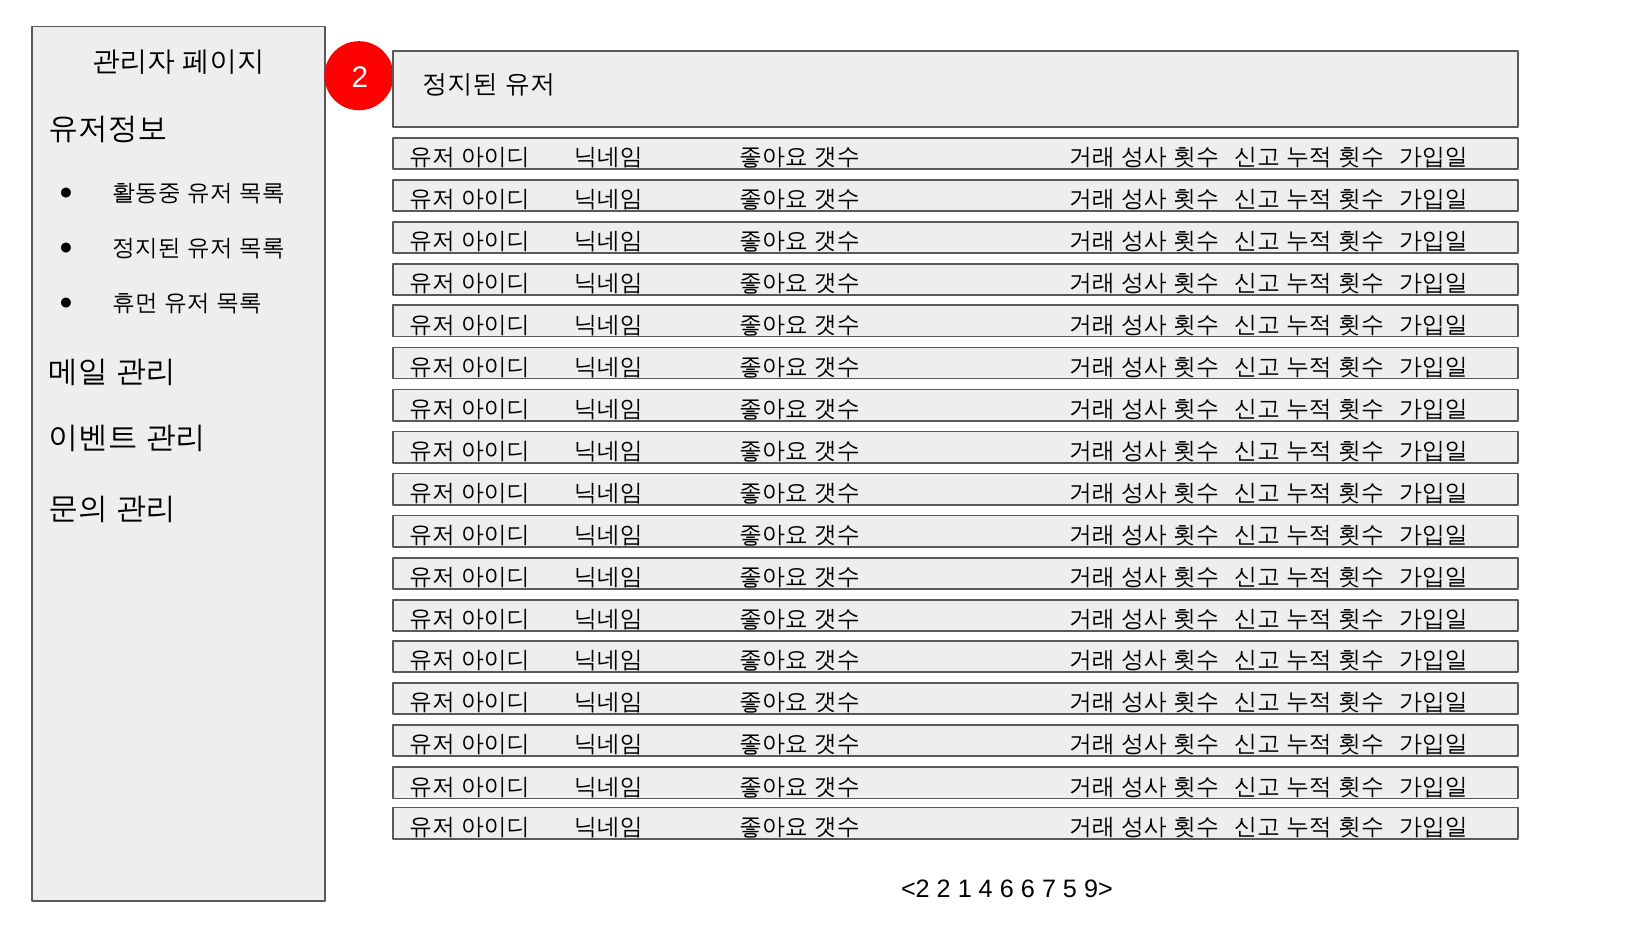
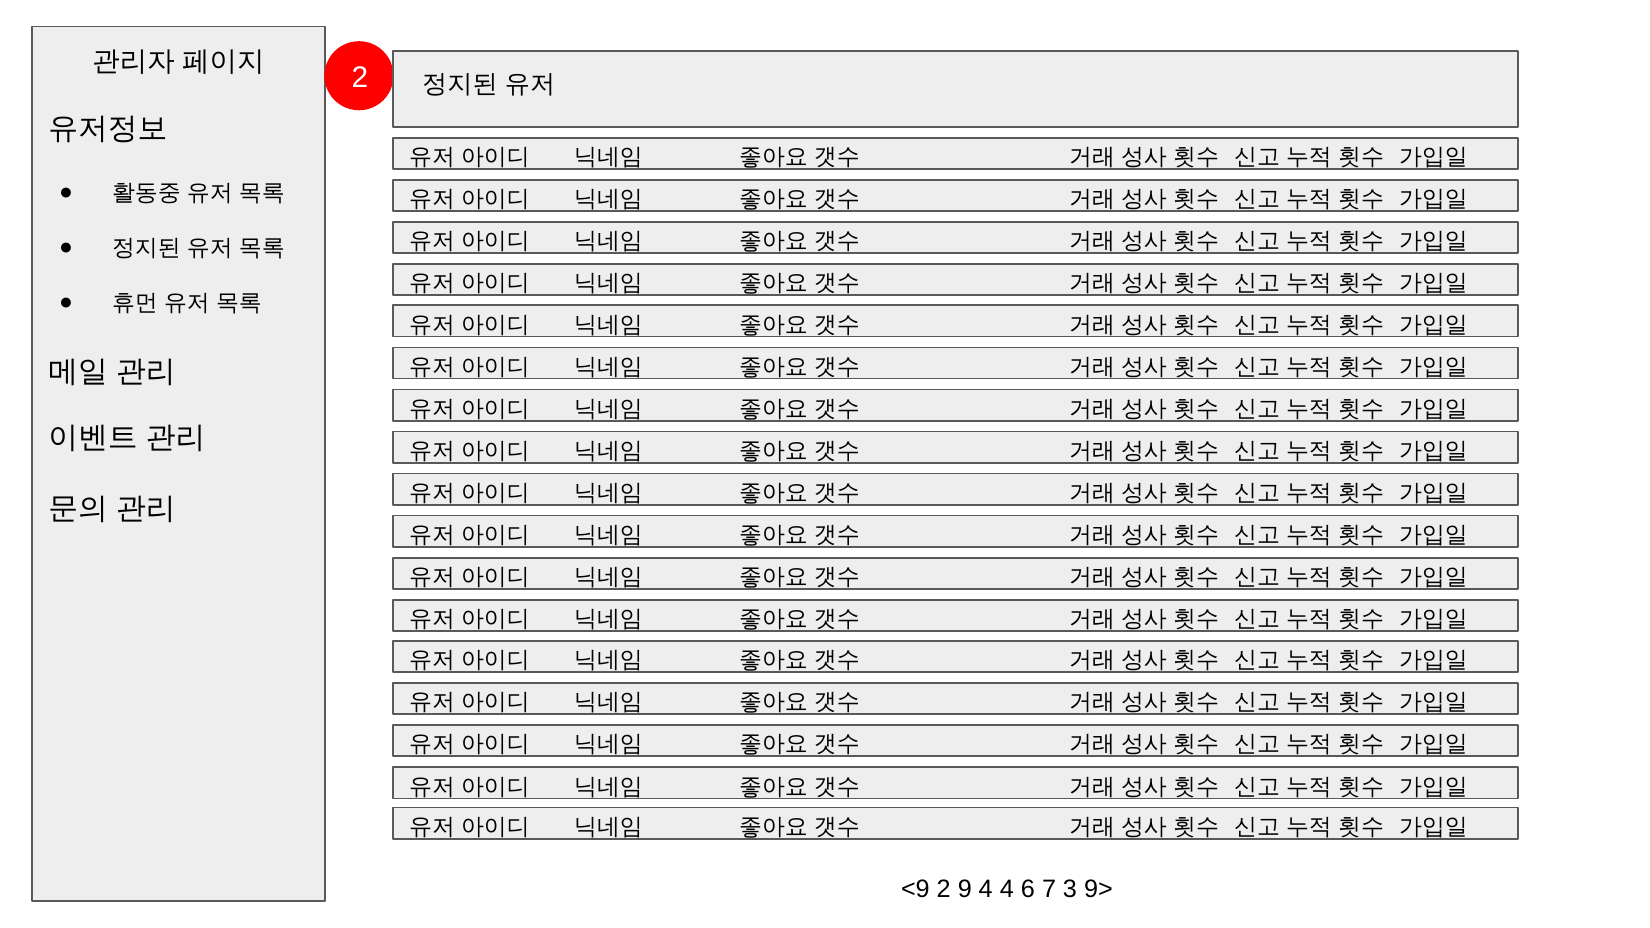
<2: <2 -> <9
1: 1 -> 9
4 6: 6 -> 4
5: 5 -> 3
